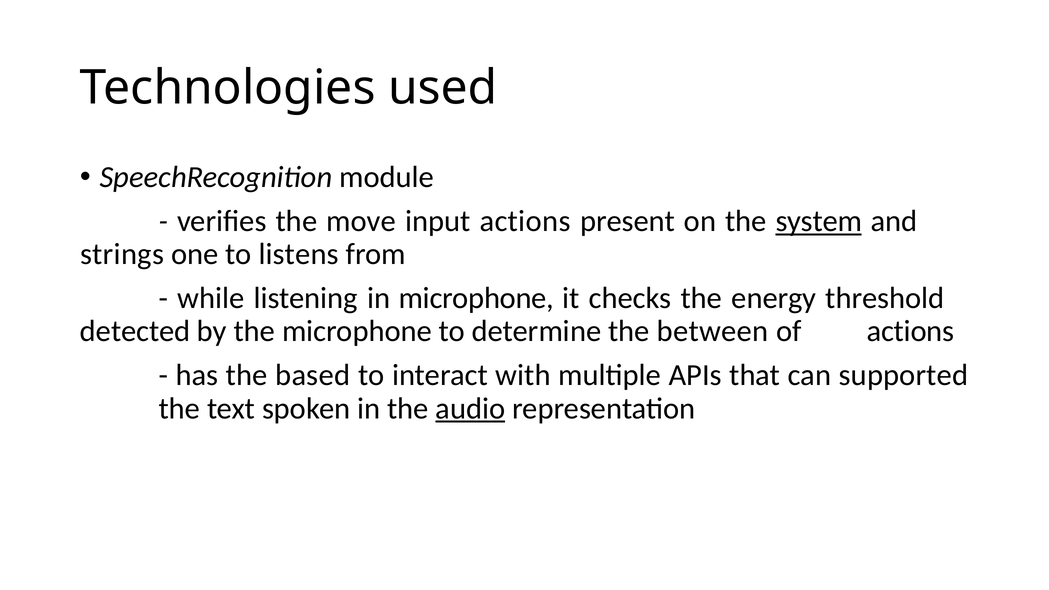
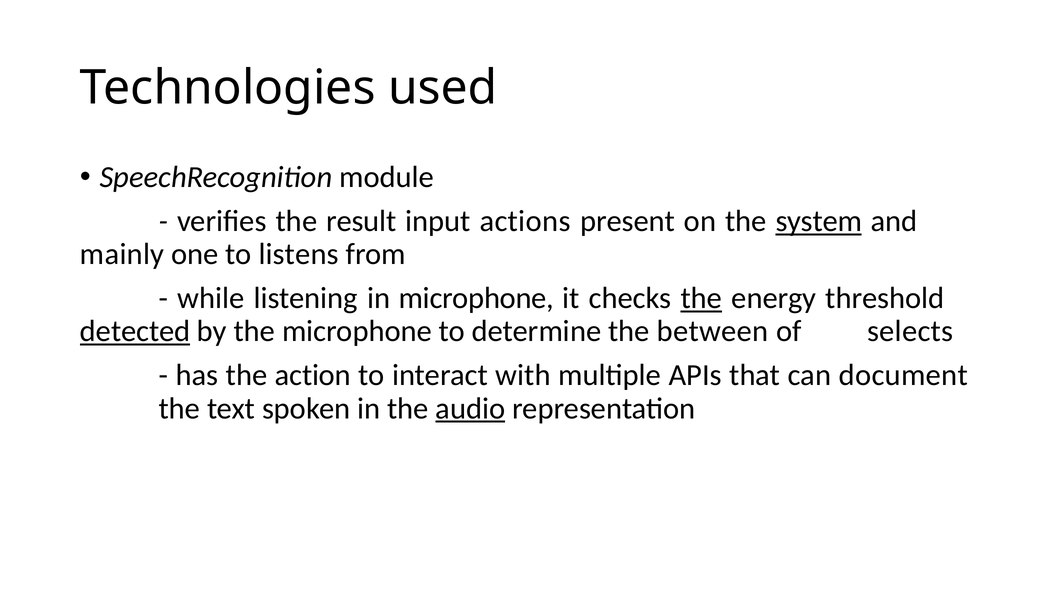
move: move -> result
strings: strings -> mainly
the at (701, 298) underline: none -> present
detected underline: none -> present
of actions: actions -> selects
based: based -> action
supported: supported -> document
